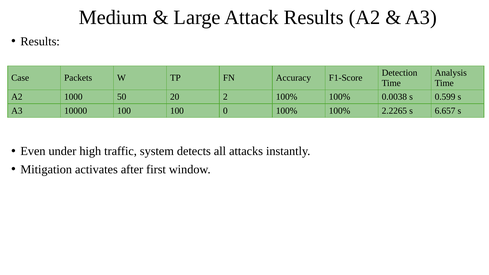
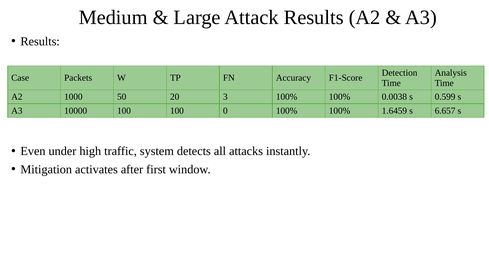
2: 2 -> 3
2.2265: 2.2265 -> 1.6459
